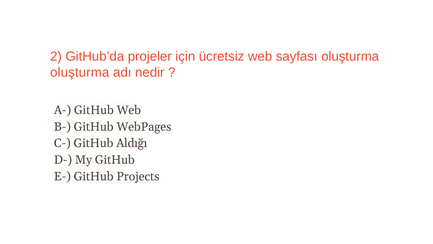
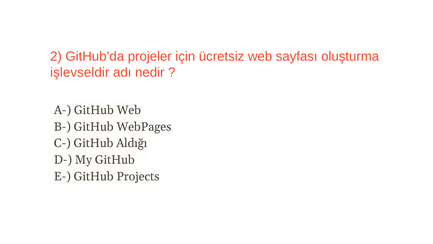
oluşturma at (80, 72): oluşturma -> işlevseldir
